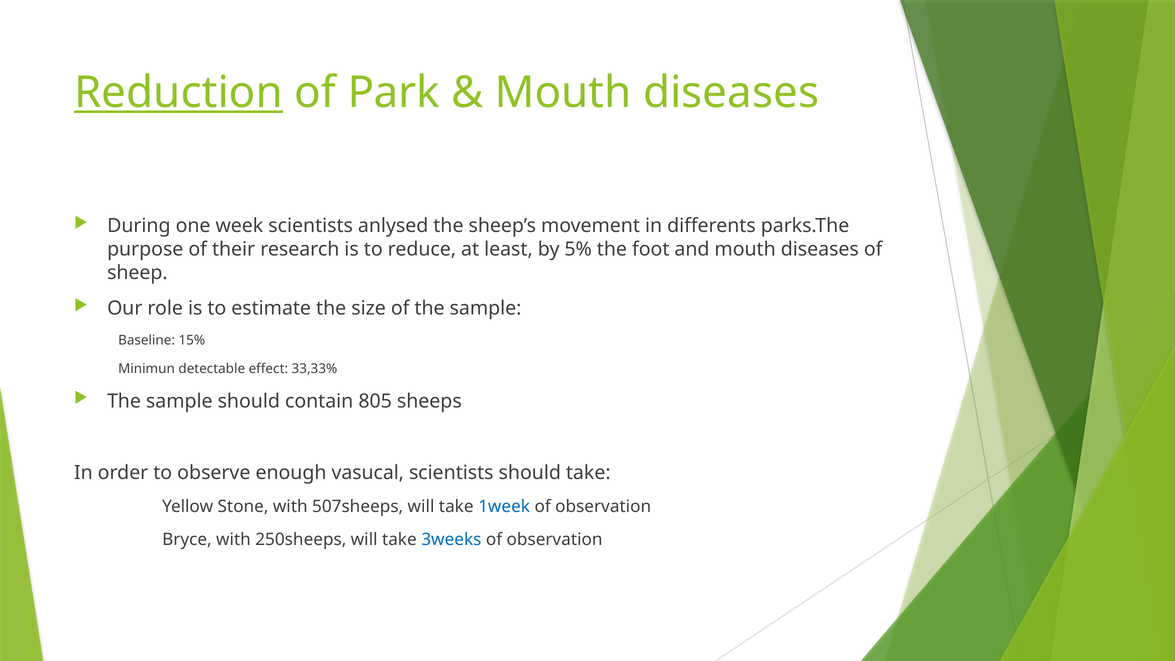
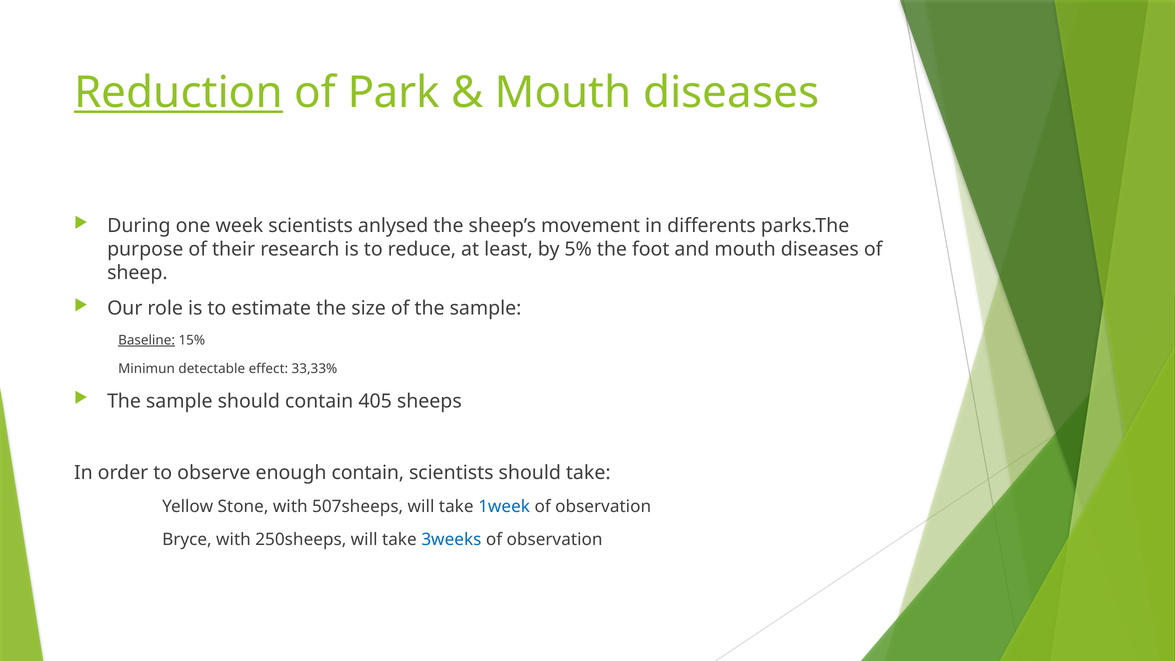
Baseline underline: none -> present
805: 805 -> 405
enough vasucal: vasucal -> contain
